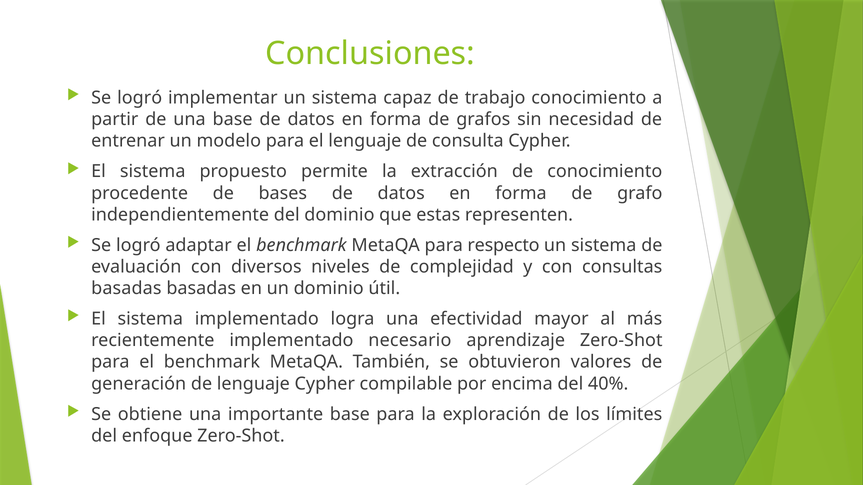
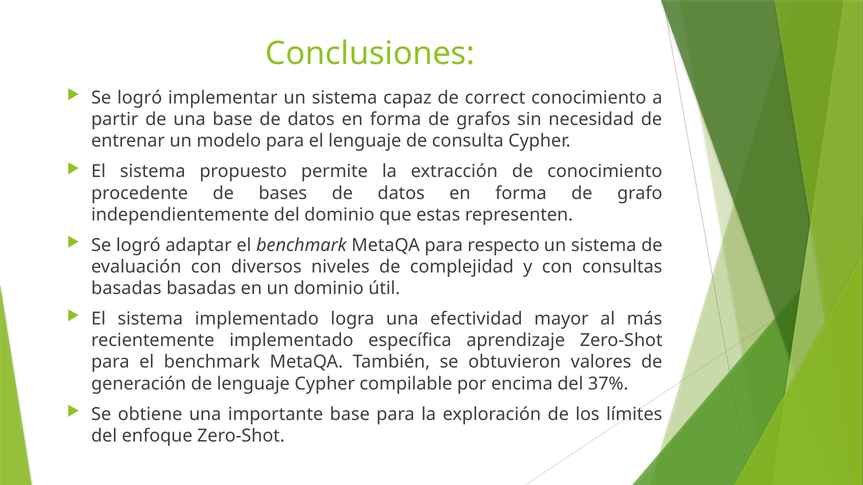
trabajo: trabajo -> correct
necesario: necesario -> específica
40%: 40% -> 37%
